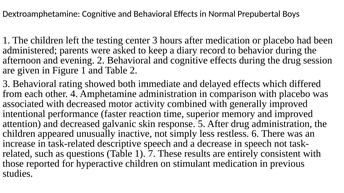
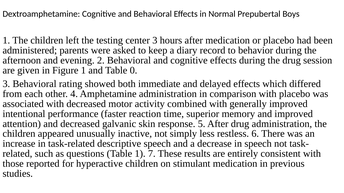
Table 2: 2 -> 0
